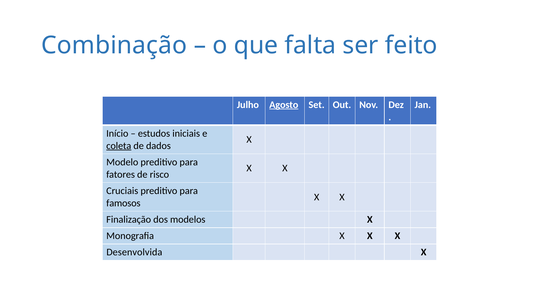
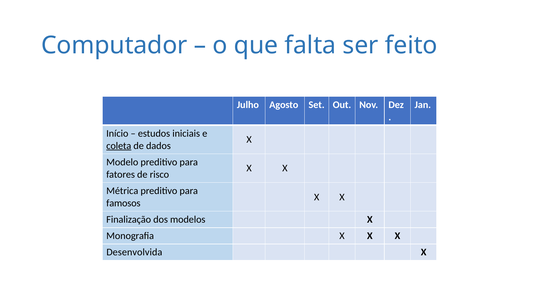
Combinação: Combinação -> Computador
Agosto underline: present -> none
Cruciais: Cruciais -> Métrica
